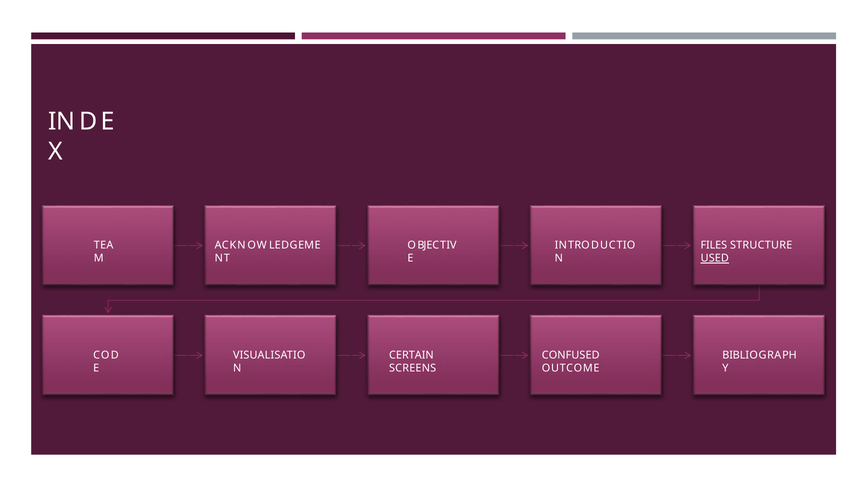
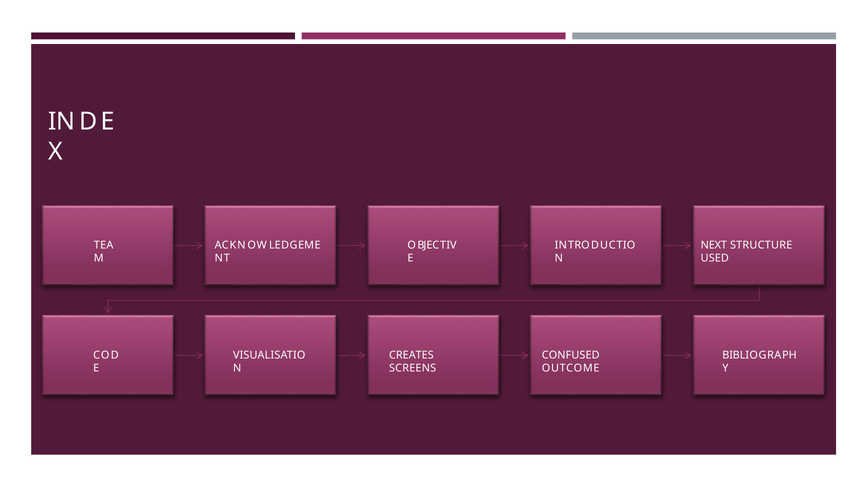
FILES: FILES -> NEXT
USED underline: present -> none
CERTAIN: CERTAIN -> CREATES
